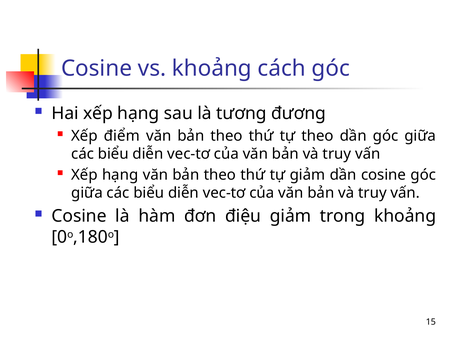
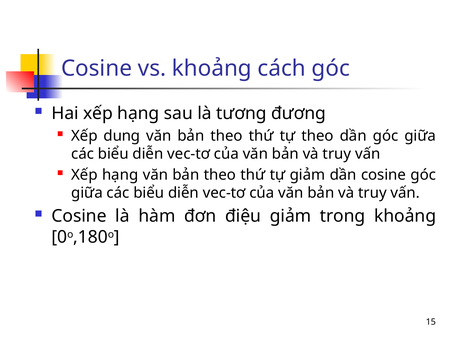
điểm: điểm -> dung
